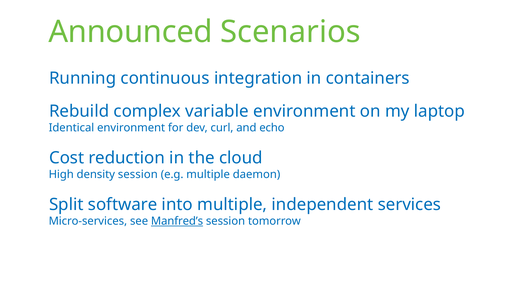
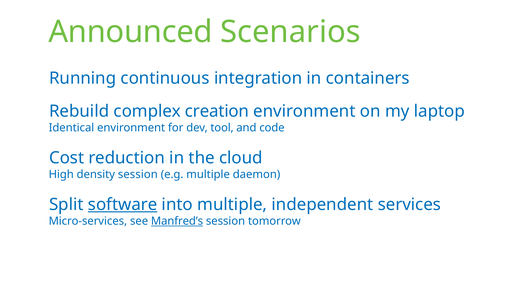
variable: variable -> creation
curl: curl -> tool
echo: echo -> code
software underline: none -> present
